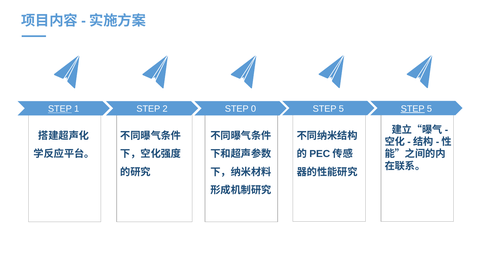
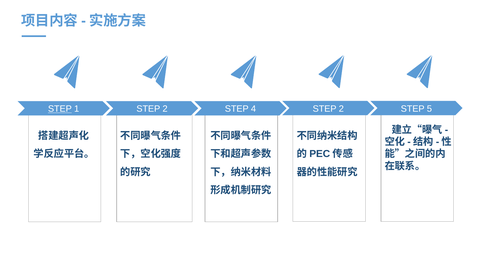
5 at (341, 109): 5 -> 2
STEP at (413, 109) underline: present -> none
0: 0 -> 4
